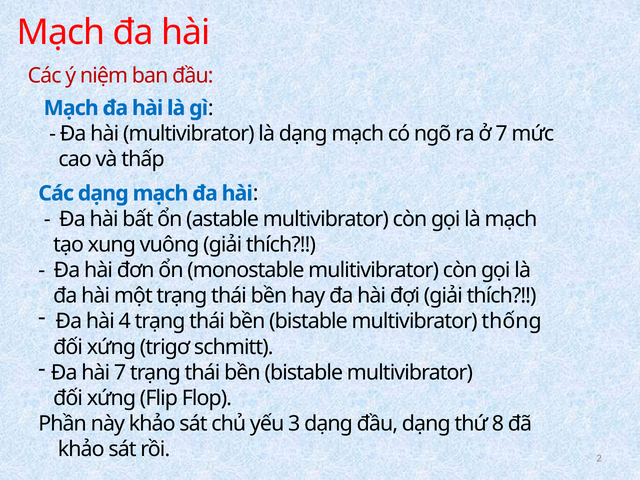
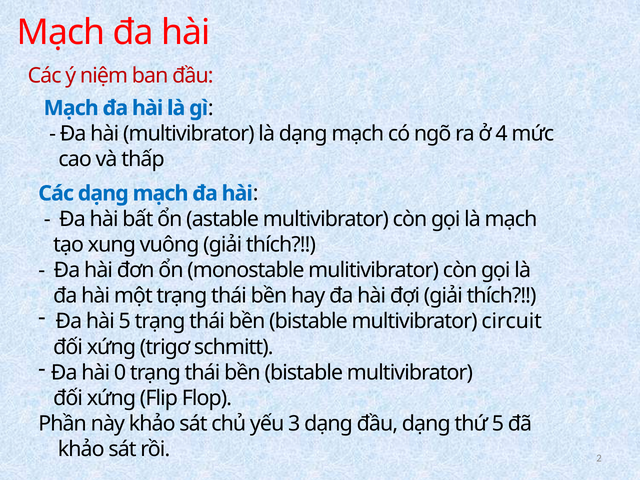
ở 7: 7 -> 4
hài 4: 4 -> 5
thống: thống -> circuit
hài 7: 7 -> 0
thứ 8: 8 -> 5
